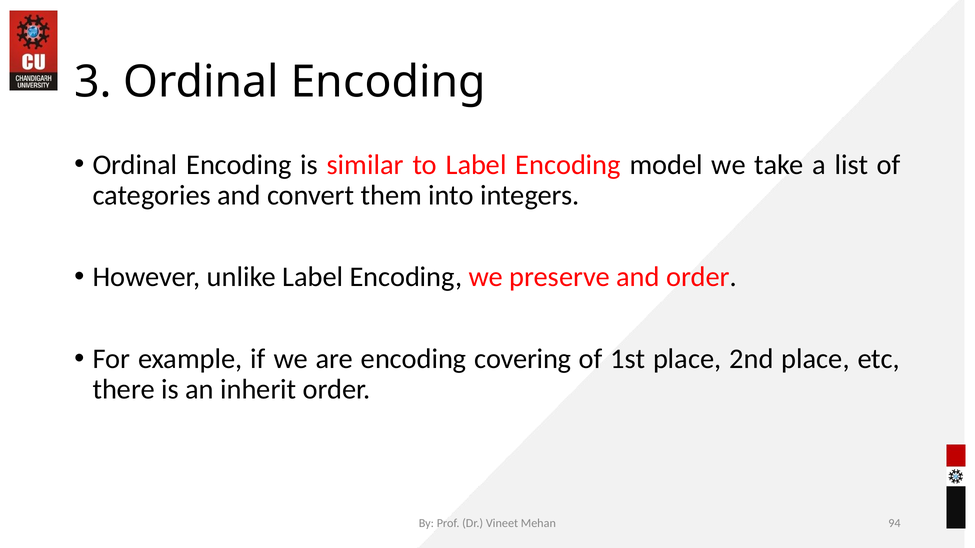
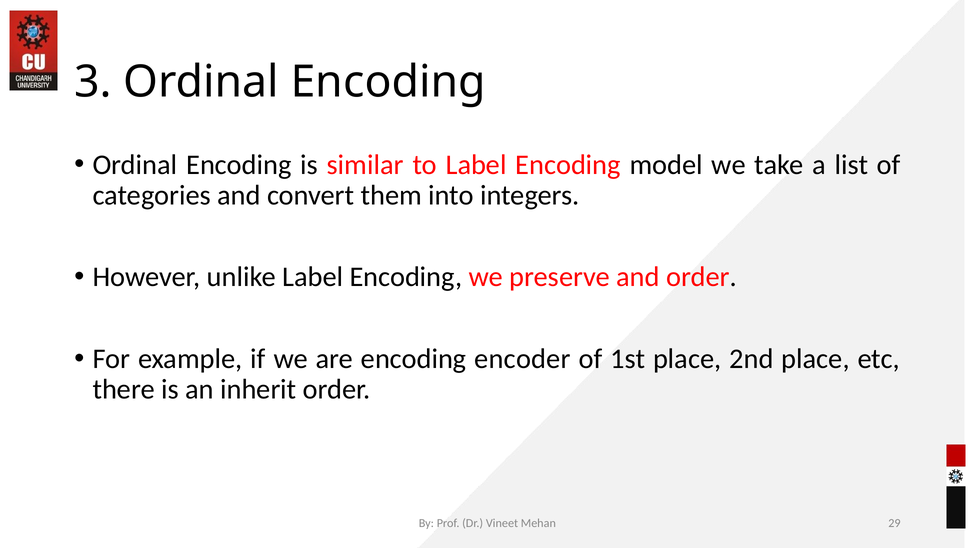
covering: covering -> encoder
94: 94 -> 29
